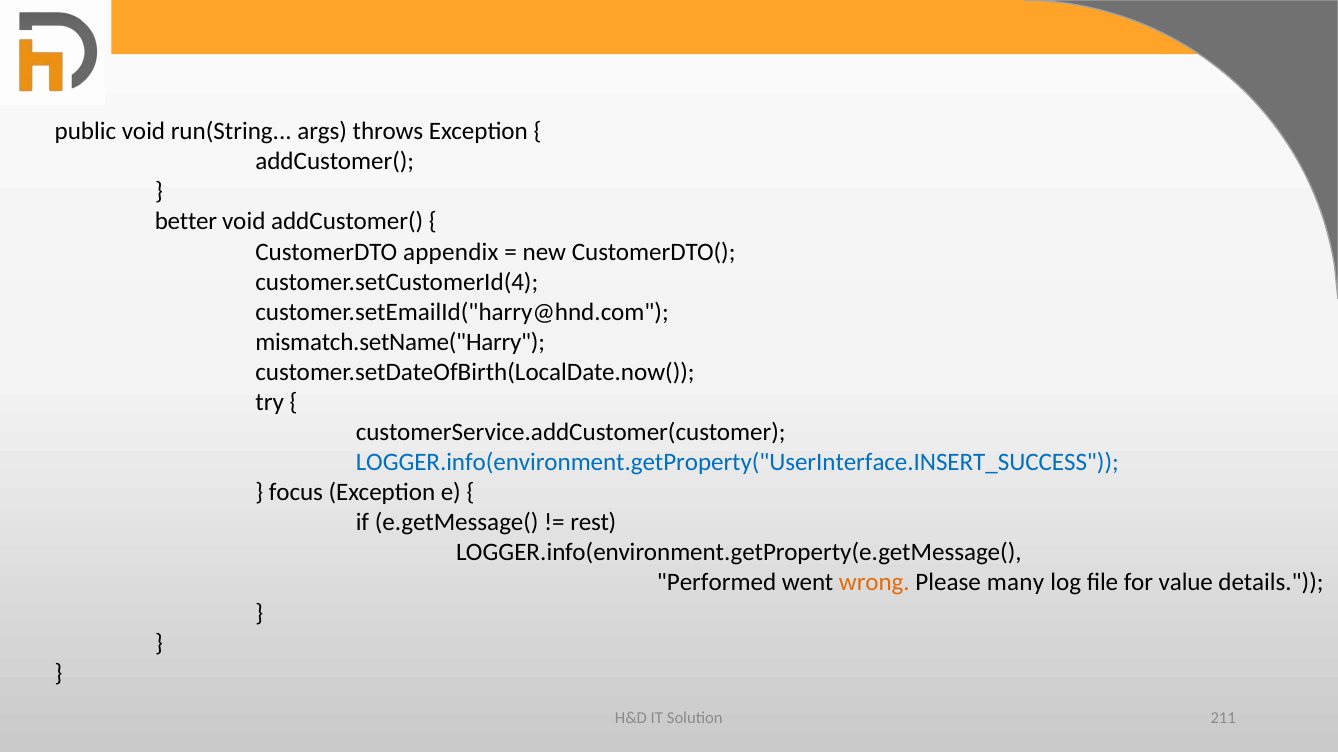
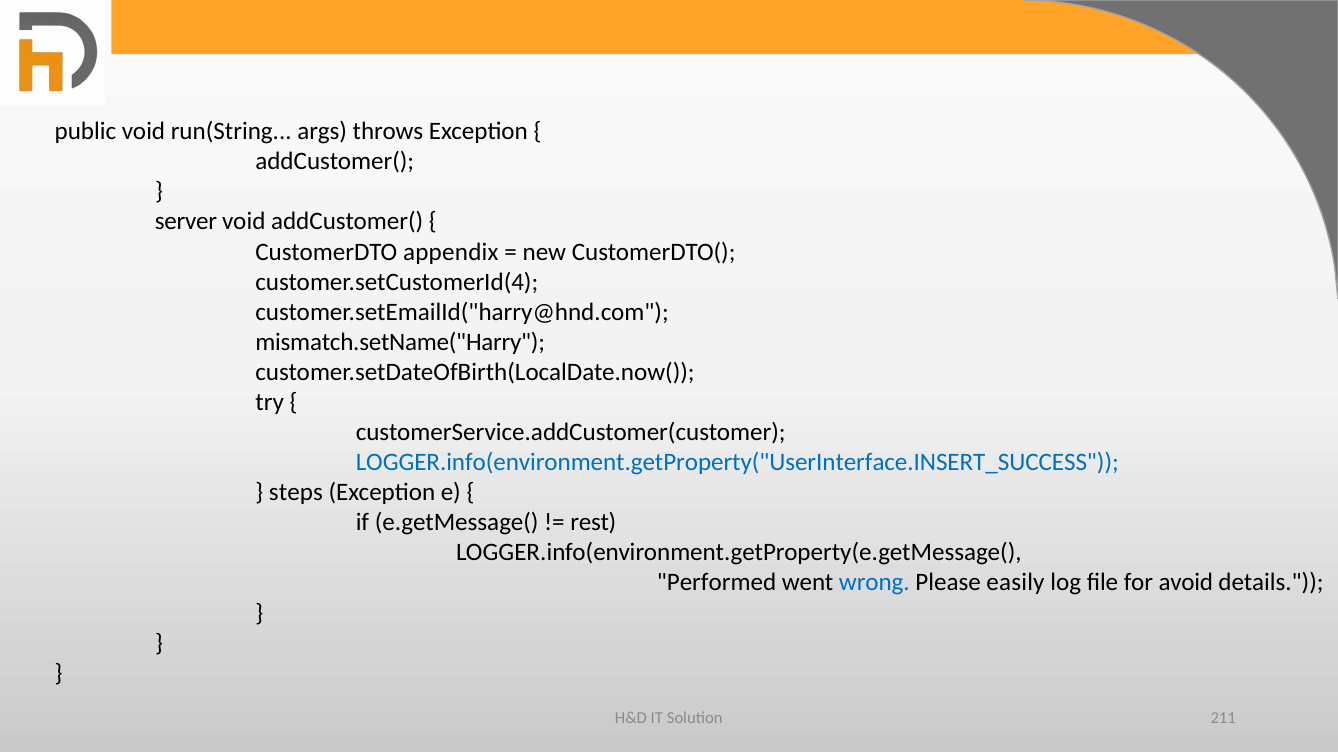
better: better -> server
focus: focus -> steps
wrong colour: orange -> blue
many: many -> easily
value: value -> avoid
